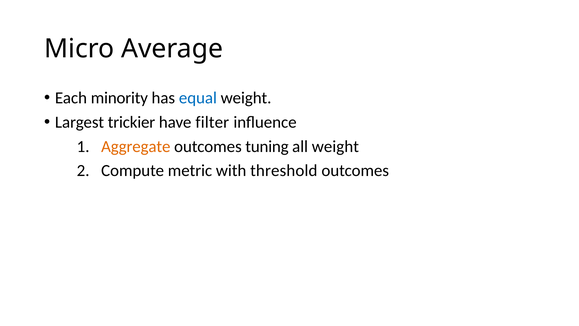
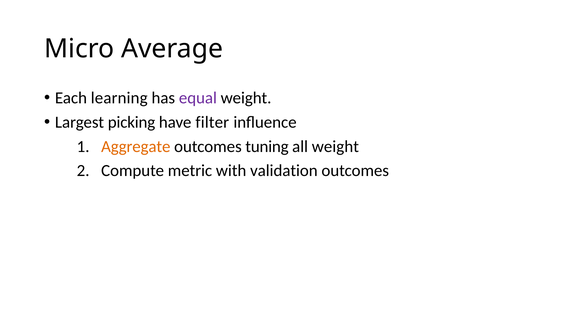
minority: minority -> learning
equal colour: blue -> purple
trickier: trickier -> picking
threshold: threshold -> validation
